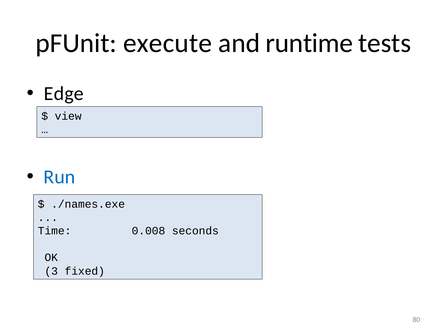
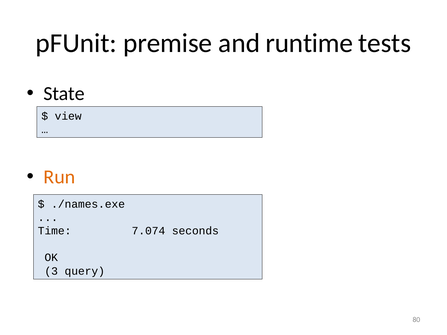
execute: execute -> premise
Edge: Edge -> State
Run colour: blue -> orange
0.008: 0.008 -> 7.074
fixed: fixed -> query
